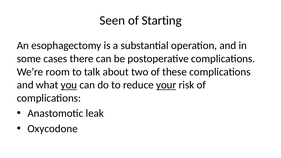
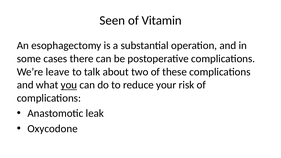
Starting: Starting -> Vitamin
room: room -> leave
your underline: present -> none
